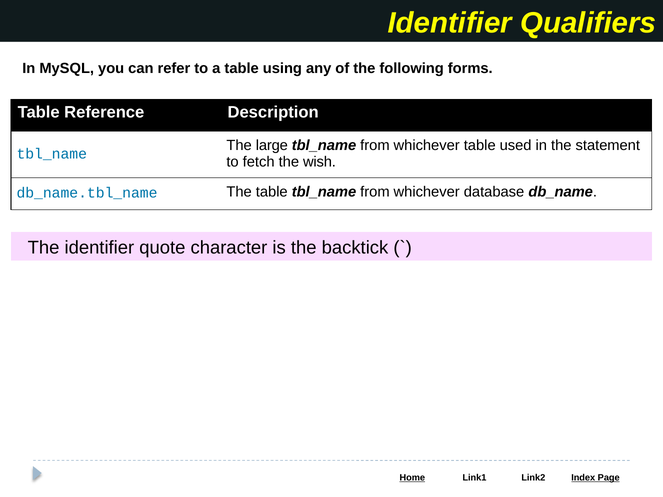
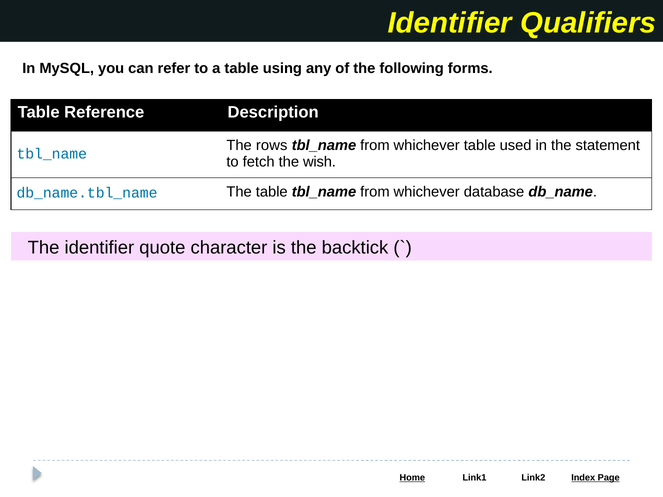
large: large -> rows
